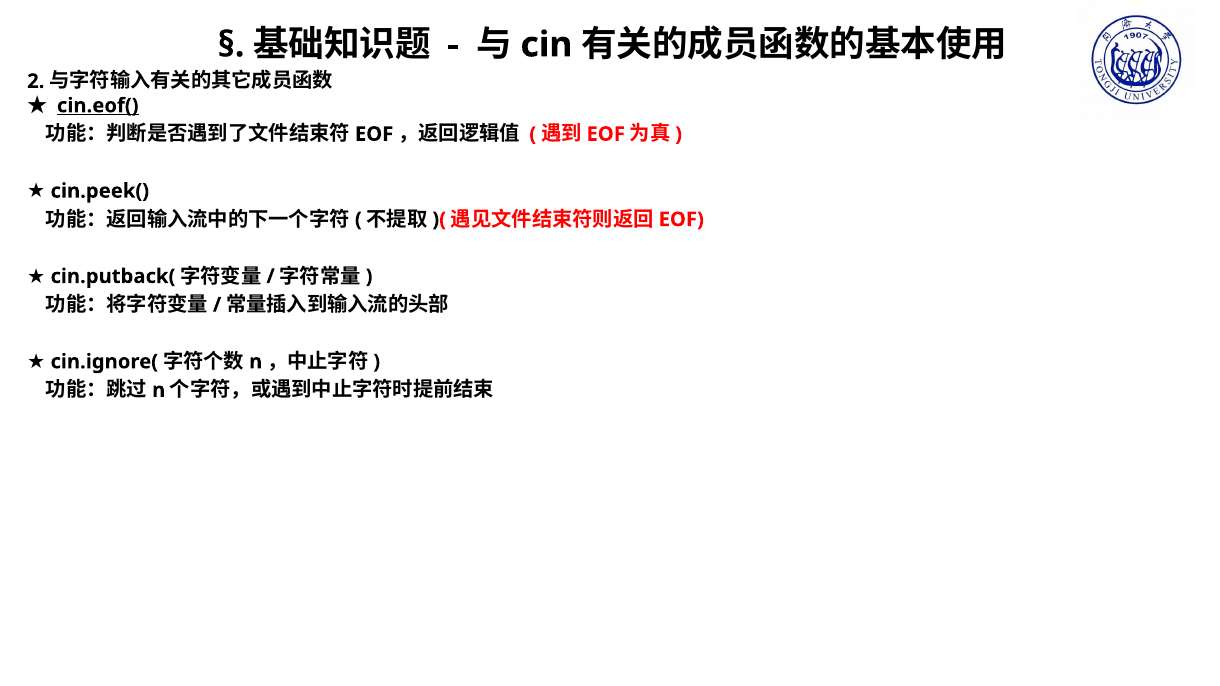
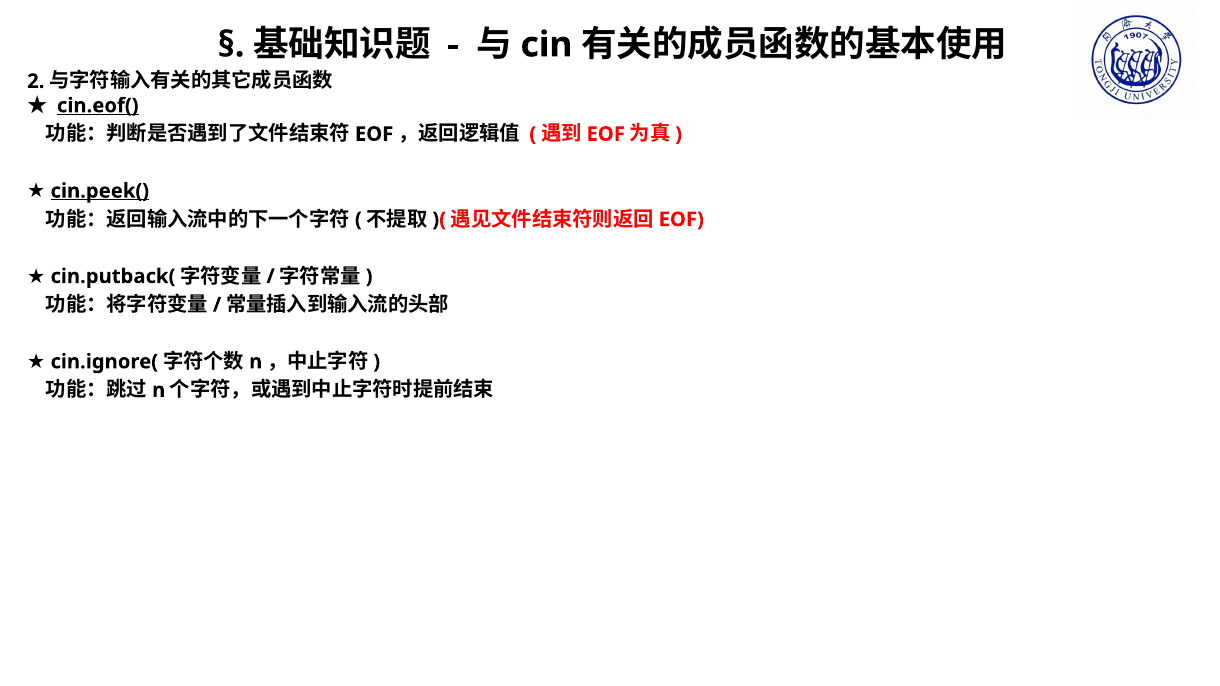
cin.peek( underline: none -> present
